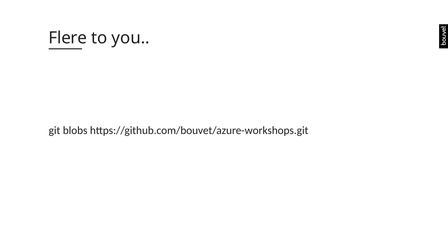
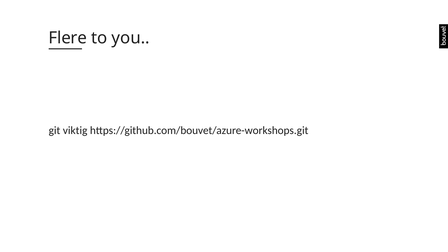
blobs: blobs -> viktig
